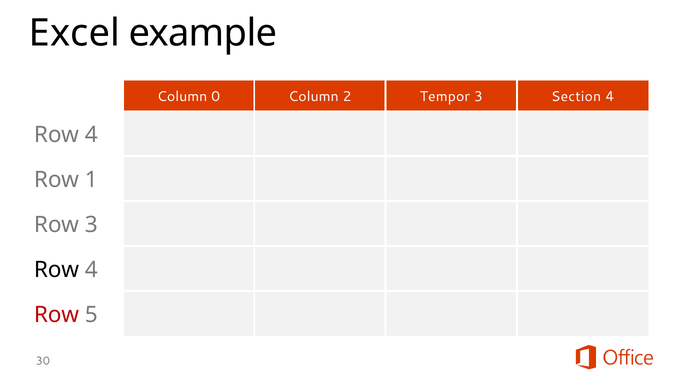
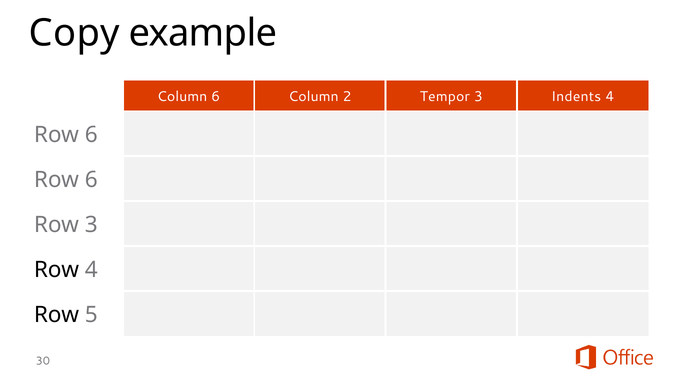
Excel: Excel -> Copy
Column 0: 0 -> 6
Section: Section -> Indents
4 at (91, 135): 4 -> 6
1 at (91, 180): 1 -> 6
Row at (56, 315) colour: red -> black
